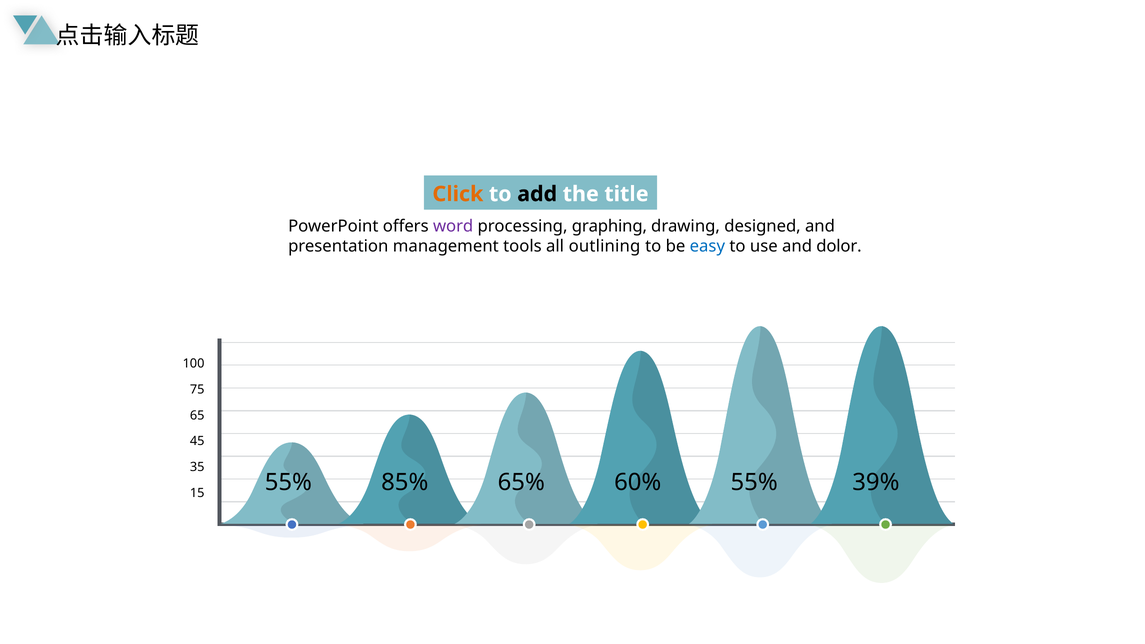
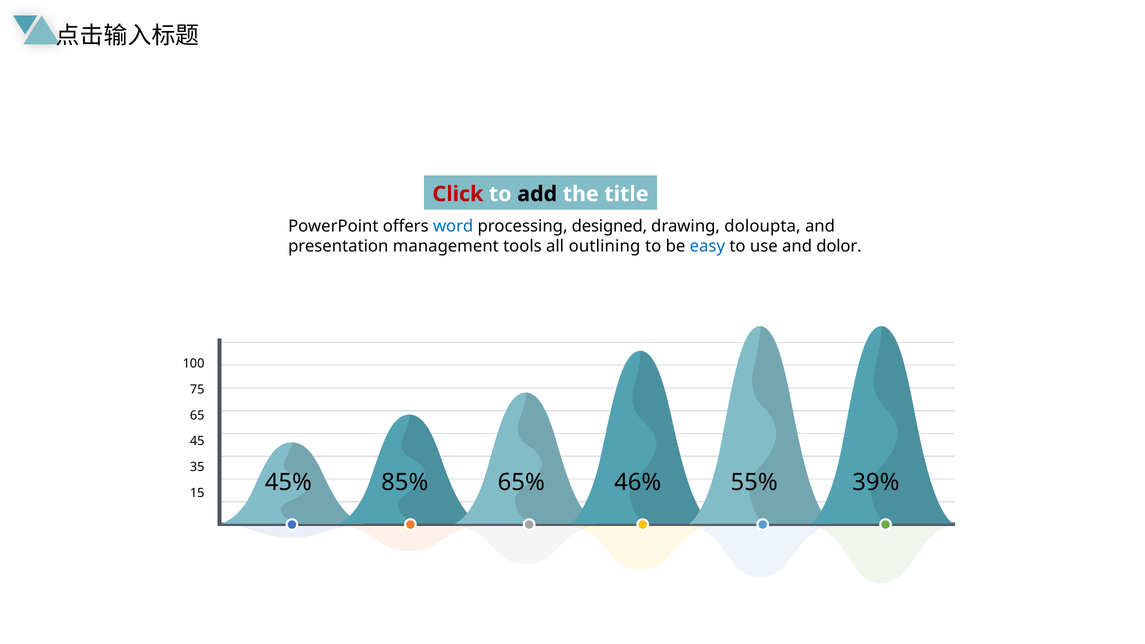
Click colour: orange -> red
word colour: purple -> blue
graphing: graphing -> designed
designed: designed -> doloupta
15 55%: 55% -> 45%
60%: 60% -> 46%
